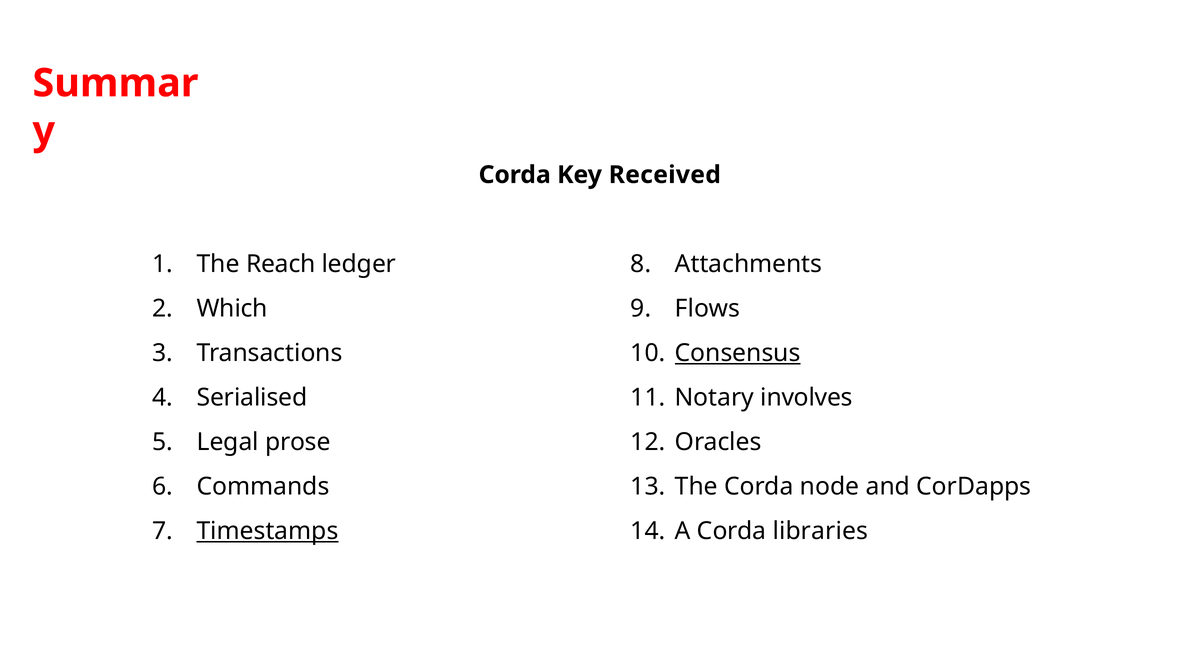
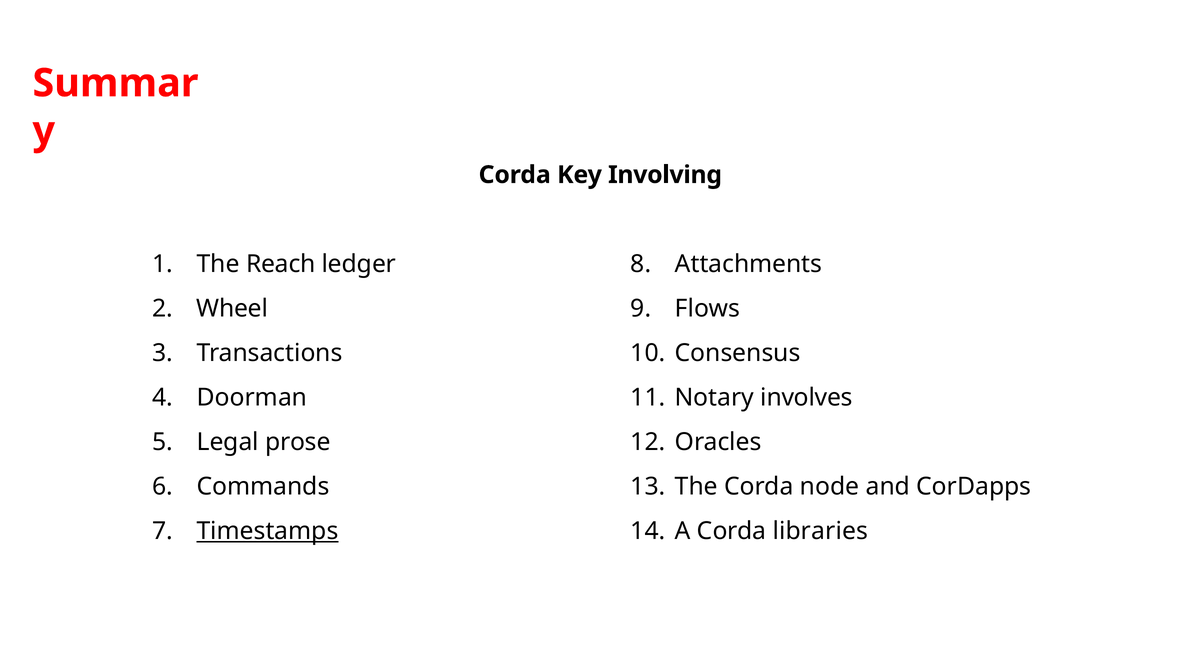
Received: Received -> Involving
Which: Which -> Wheel
Consensus underline: present -> none
Serialised: Serialised -> Doorman
